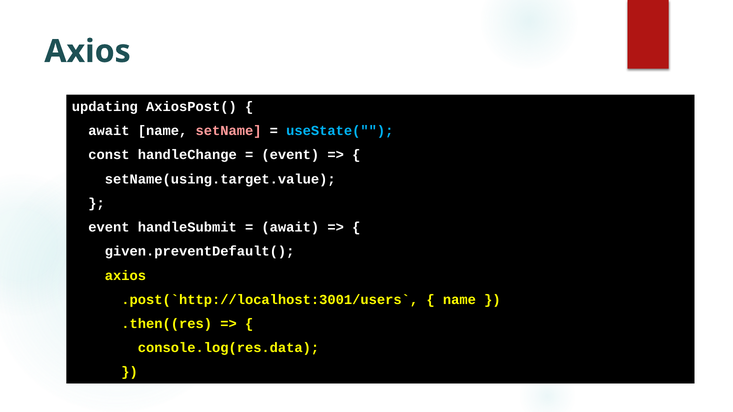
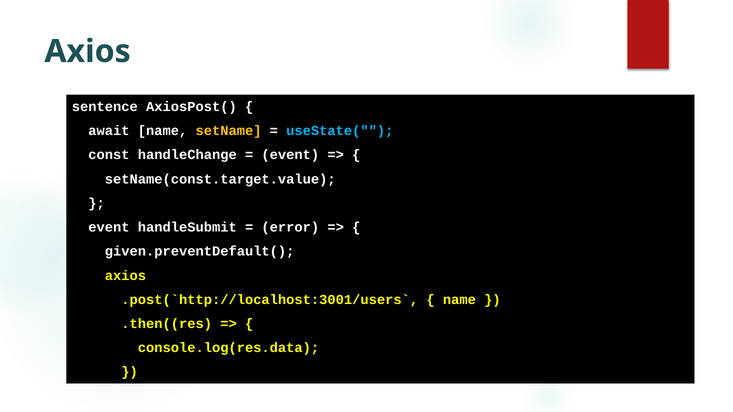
updating: updating -> sentence
setName colour: pink -> yellow
setName(using.target.value: setName(using.target.value -> setName(const.target.value
await at (290, 227): await -> error
